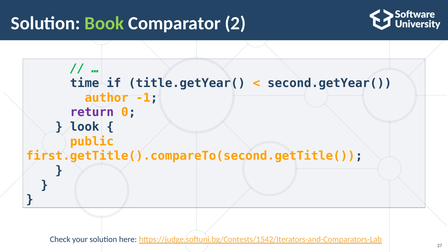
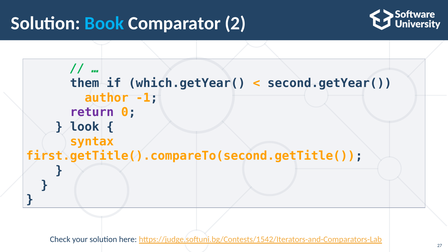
Book colour: light green -> light blue
time: time -> them
title.getYear(: title.getYear( -> which.getYear(
public: public -> syntax
